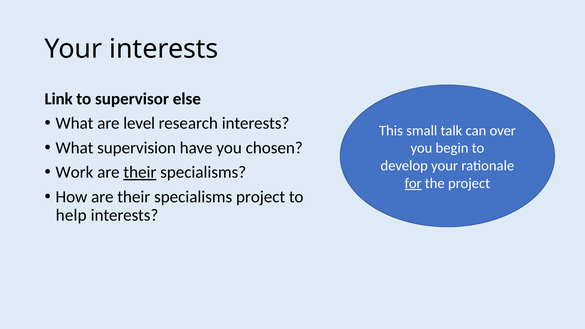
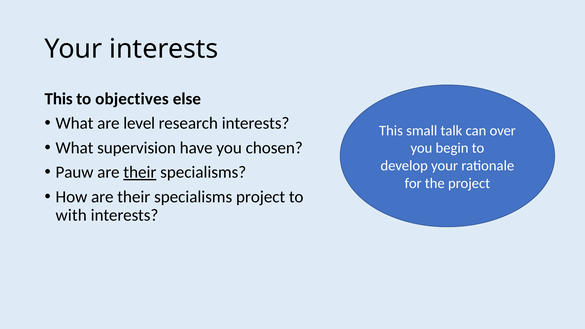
Link at (59, 99): Link -> This
supervisor: supervisor -> objectives
Work: Work -> Pauw
for underline: present -> none
help: help -> with
